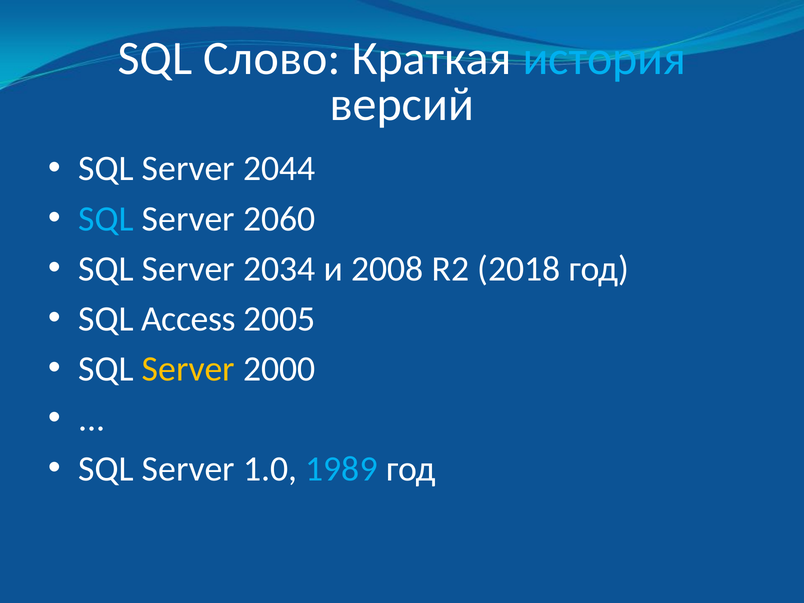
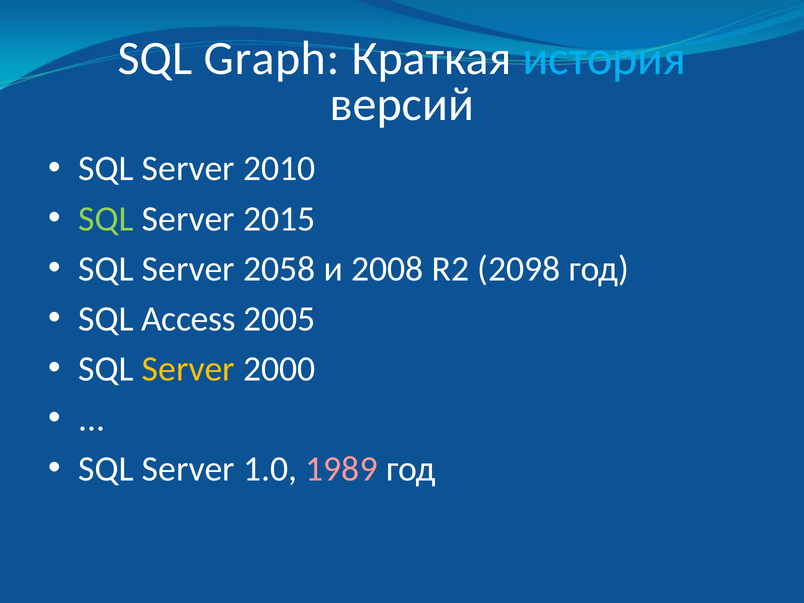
Слово: Слово -> Graph
2044: 2044 -> 2010
SQL at (106, 219) colour: light blue -> light green
2060: 2060 -> 2015
2034: 2034 -> 2058
2018: 2018 -> 2098
1989 colour: light blue -> pink
